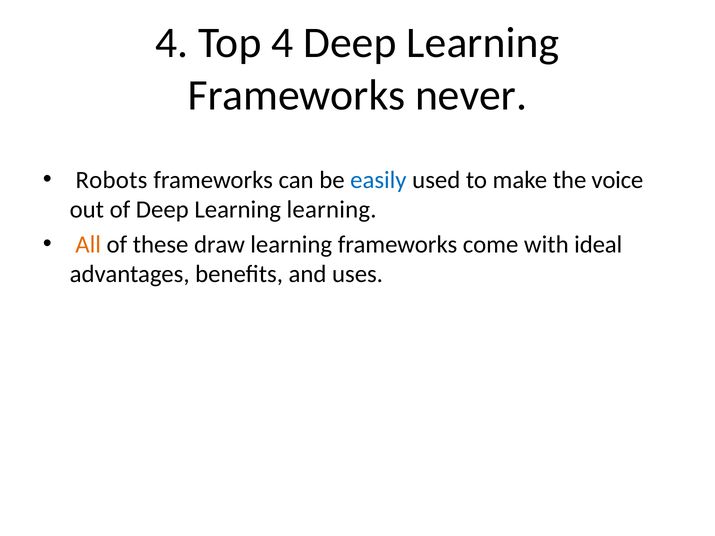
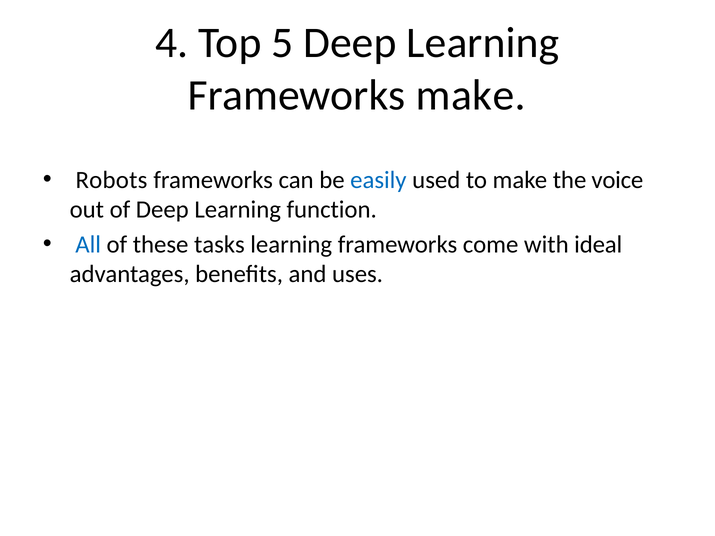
Top 4: 4 -> 5
Frameworks never: never -> make
Learning learning: learning -> function
All colour: orange -> blue
draw: draw -> tasks
